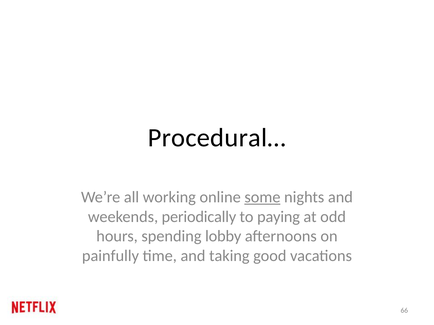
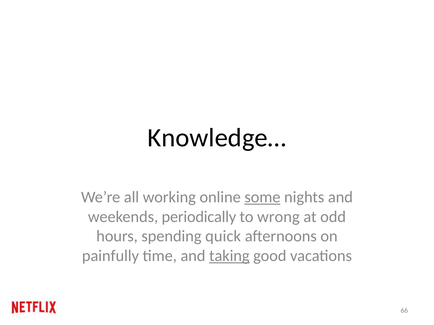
Procedural…: Procedural… -> Knowledge…
paying: paying -> wrong
lobby: lobby -> quick
taking underline: none -> present
